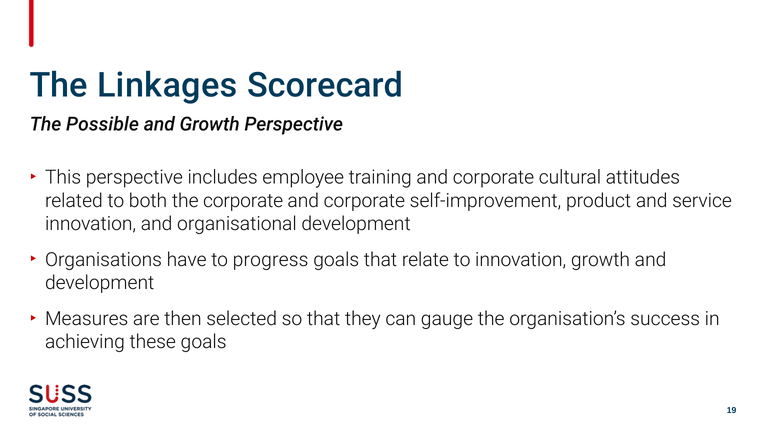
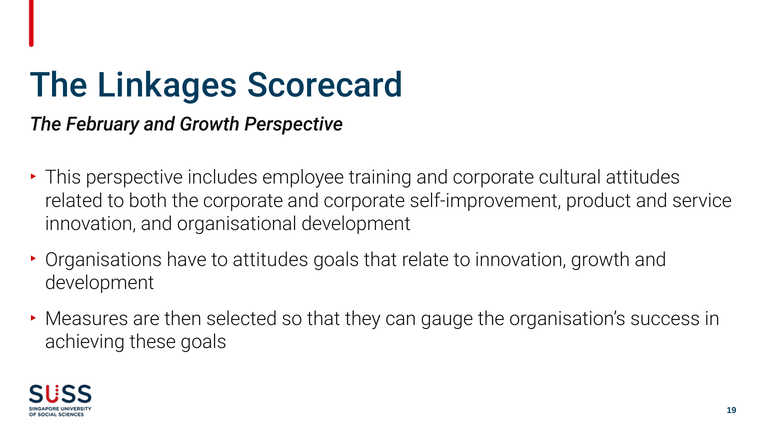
Possible: Possible -> February
to progress: progress -> attitudes
